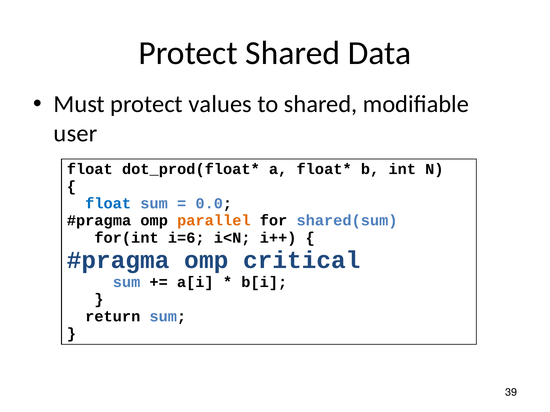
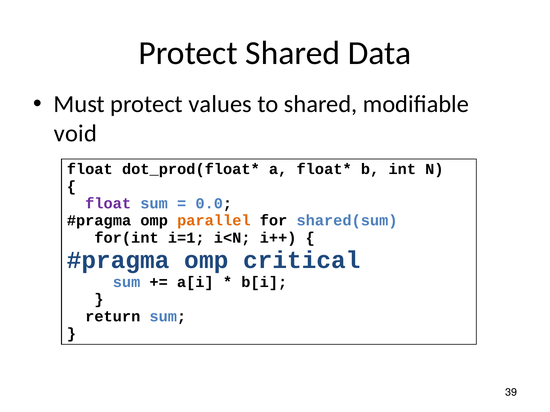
user: user -> void
float at (108, 204) colour: blue -> purple
i=6: i=6 -> i=1
